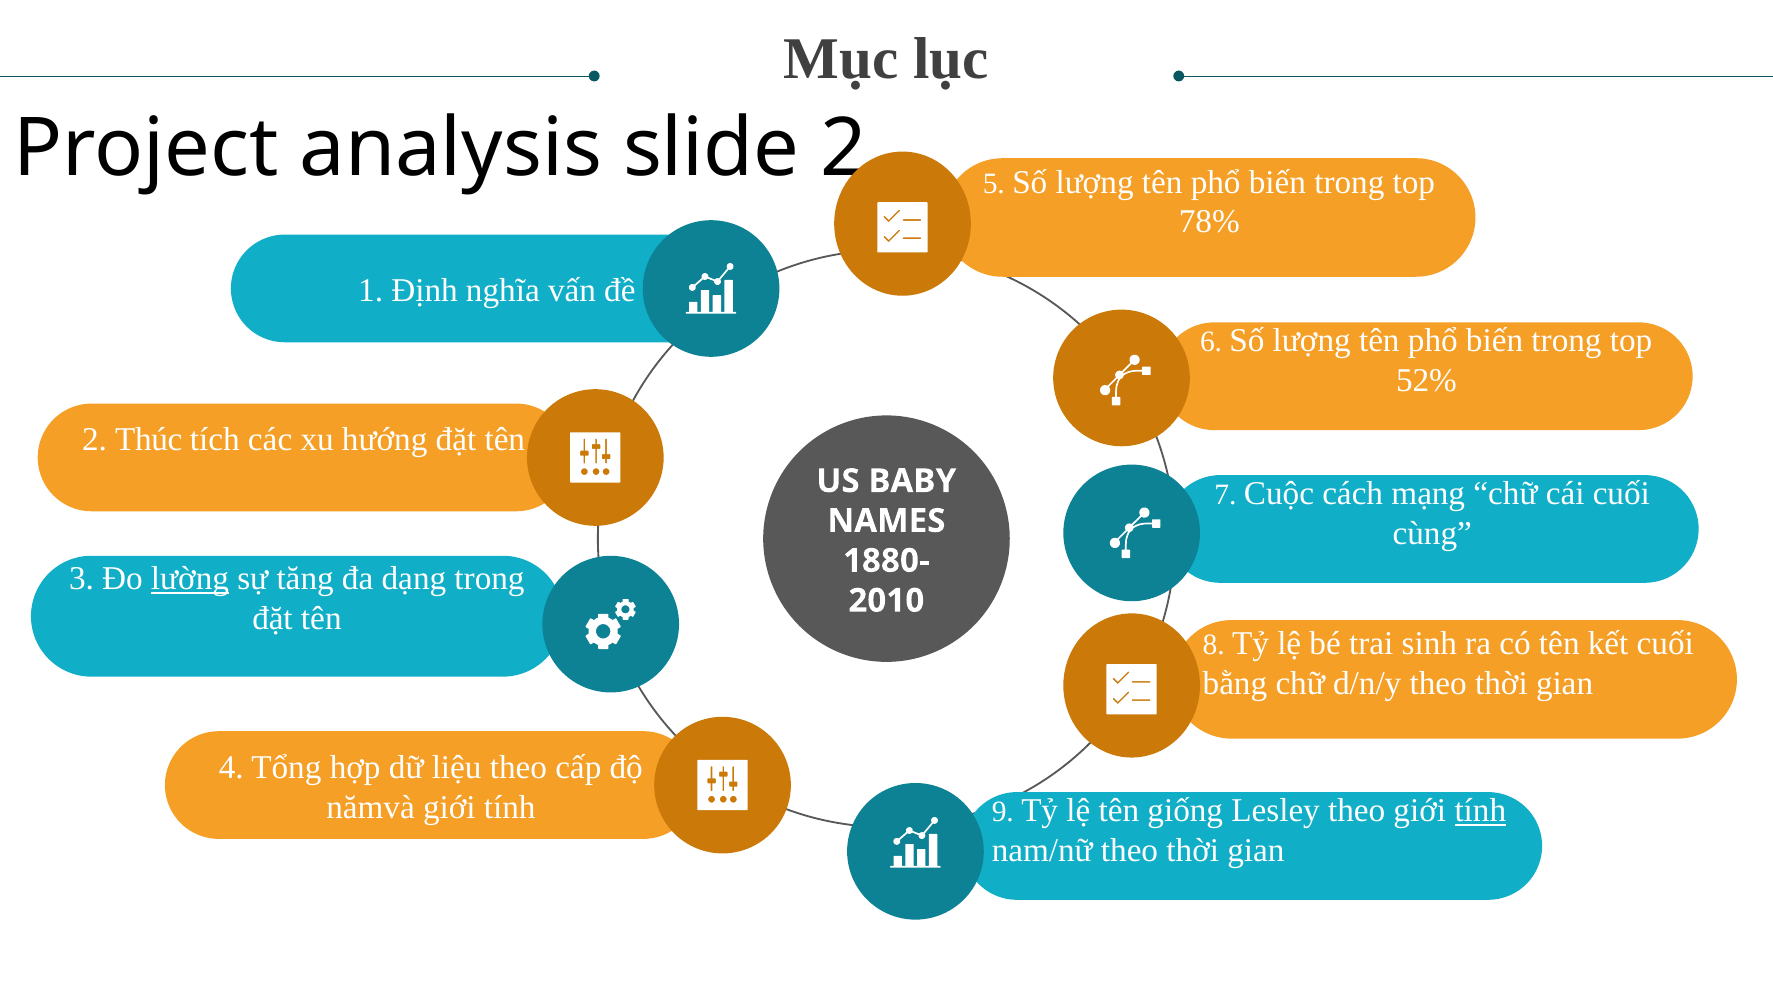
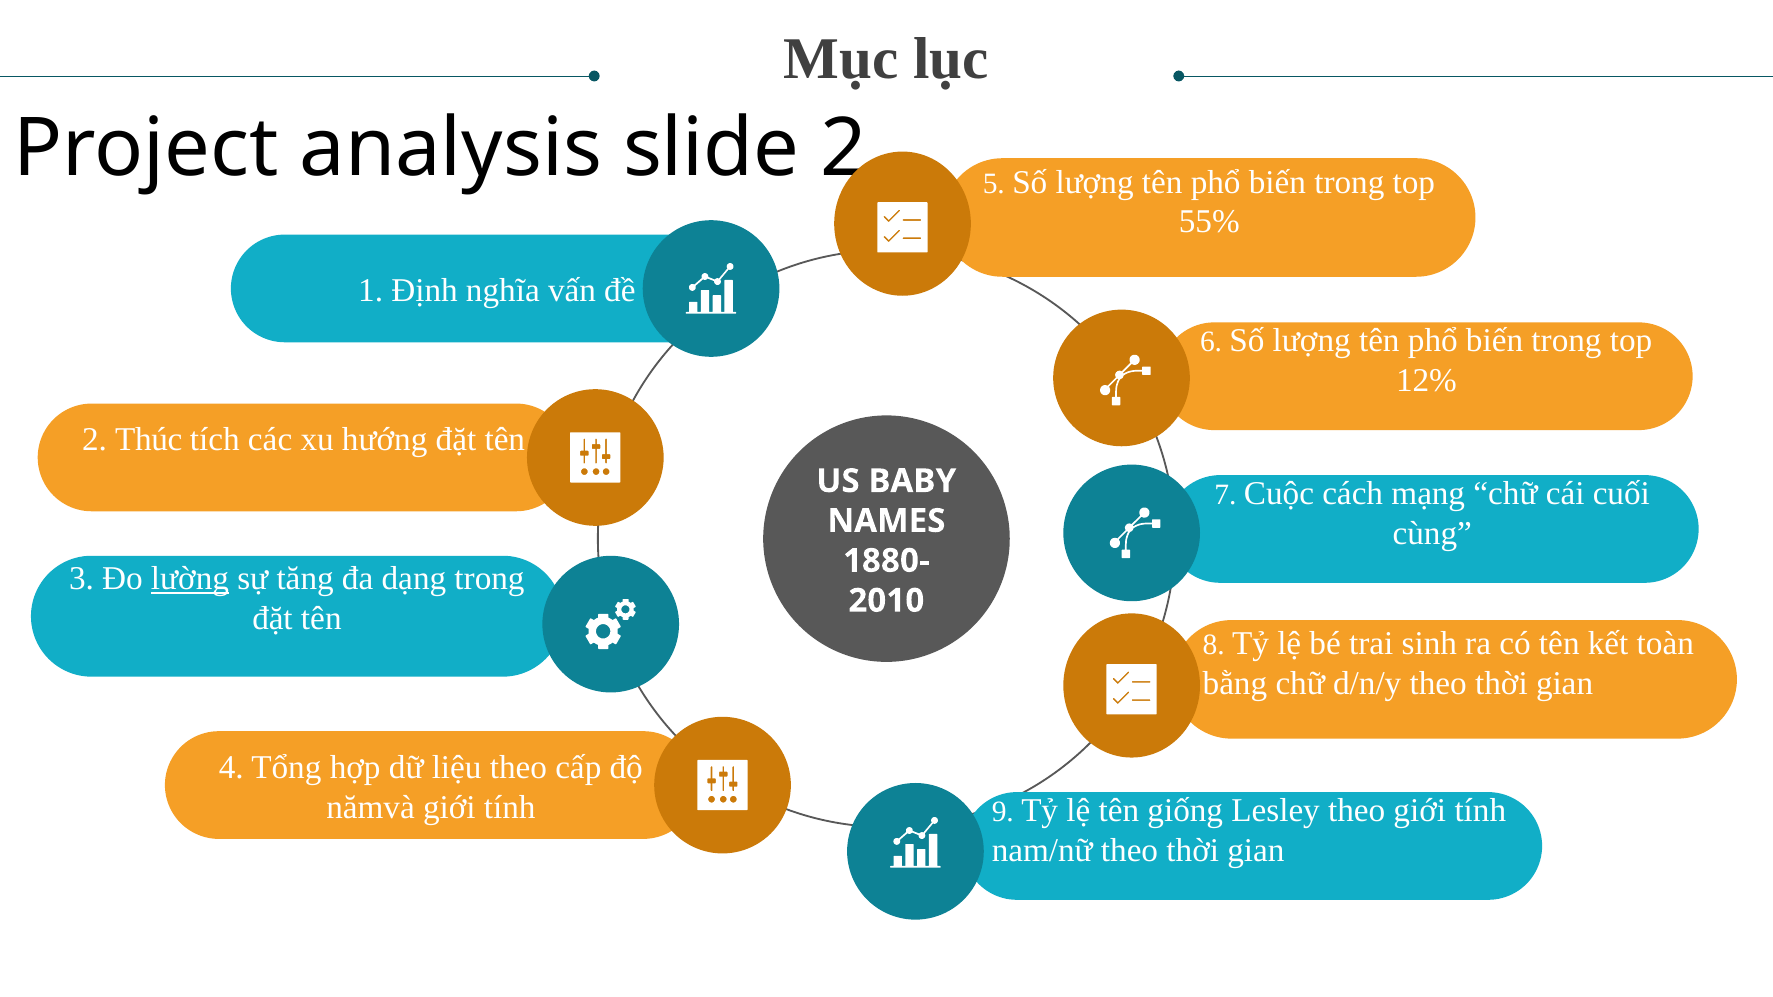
78%: 78% -> 55%
52%: 52% -> 12%
kết cuối: cuối -> toàn
tính at (1480, 811) underline: present -> none
